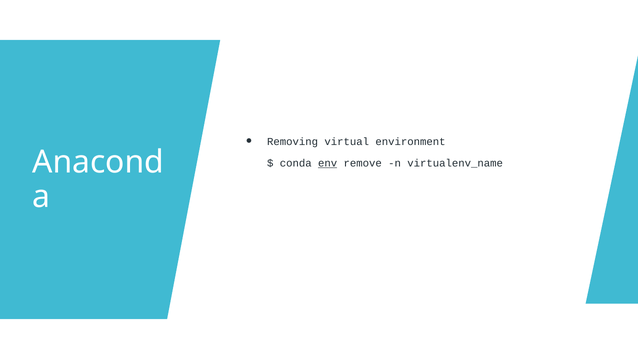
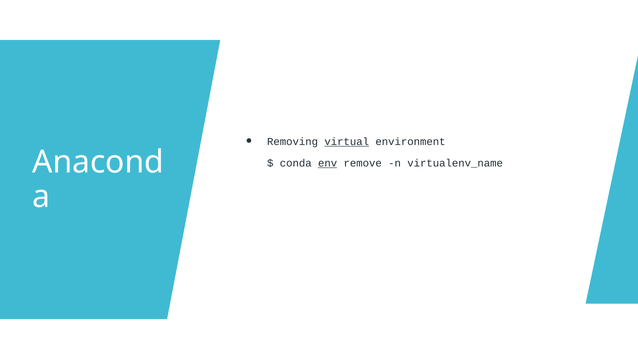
virtual underline: none -> present
